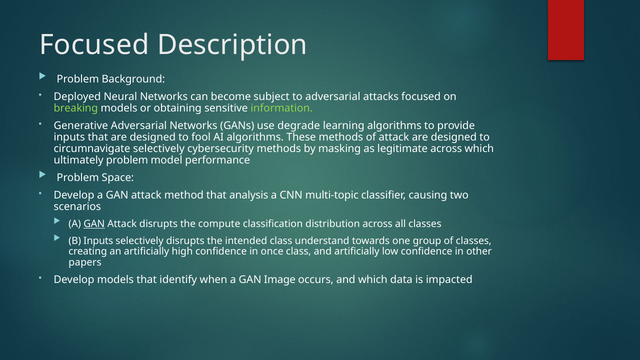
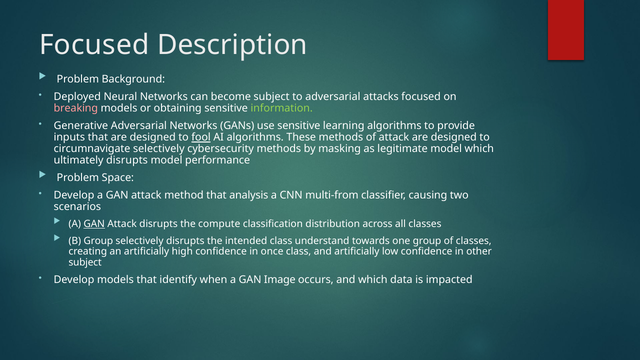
breaking colour: light green -> pink
use degrade: degrade -> sensitive
fool underline: none -> present
legitimate across: across -> model
ultimately problem: problem -> disrupts
multi-topic: multi-topic -> multi-from
B Inputs: Inputs -> Group
papers at (85, 262): papers -> subject
